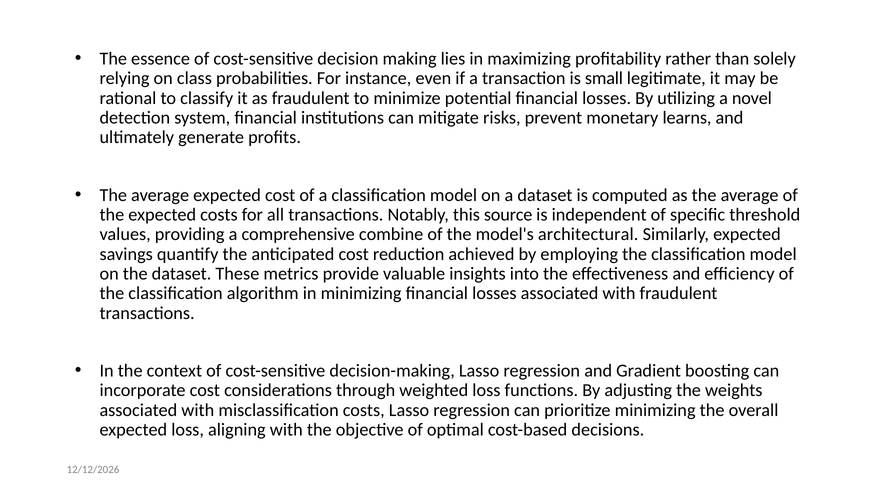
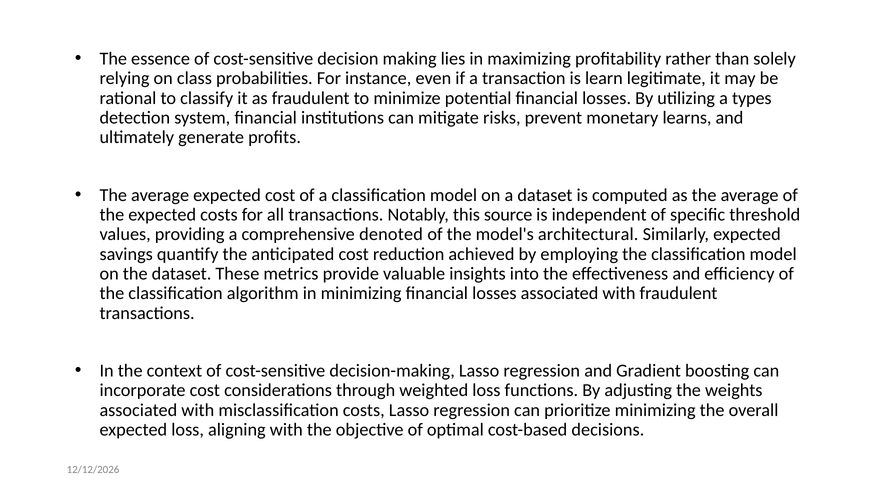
small: small -> learn
novel: novel -> types
combine: combine -> denoted
